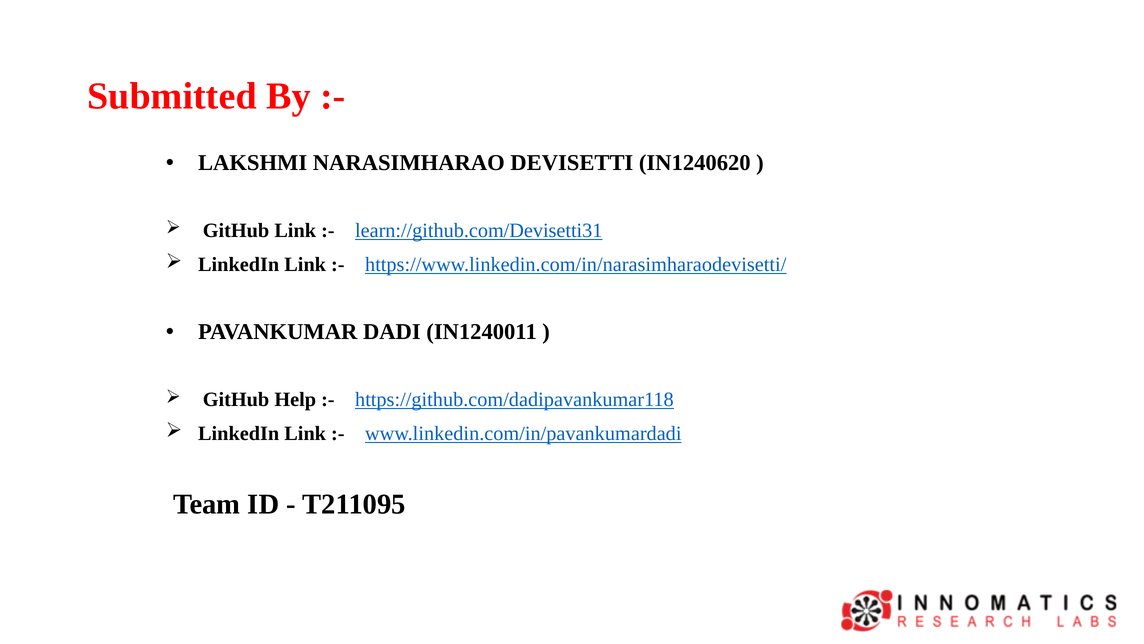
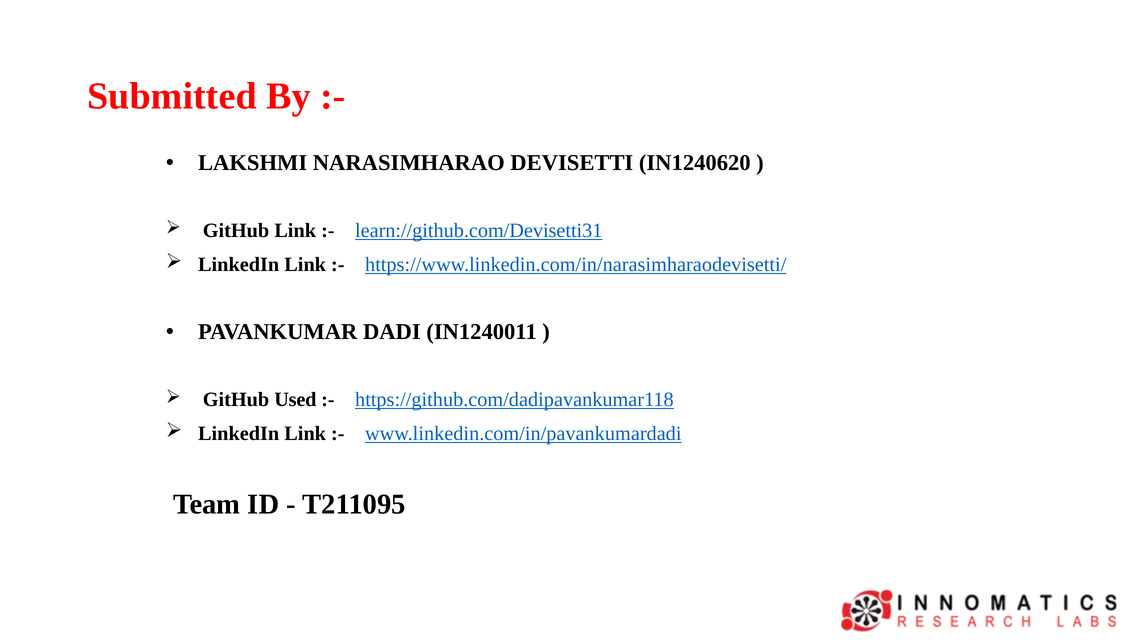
Help: Help -> Used
